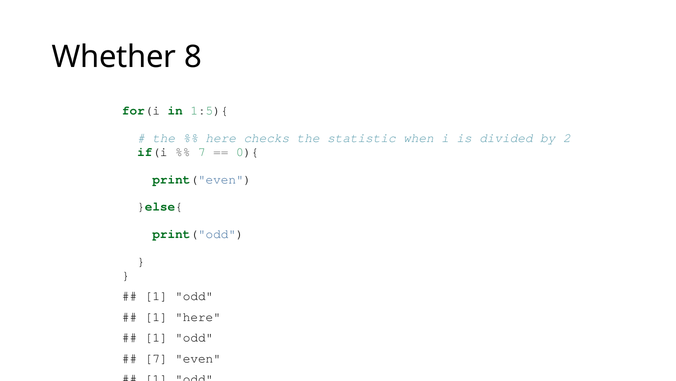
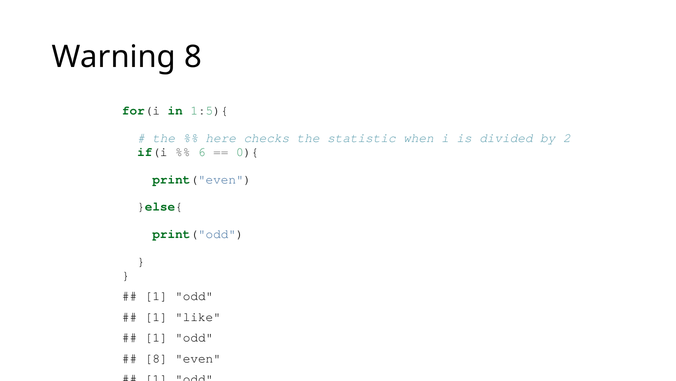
Whether: Whether -> Warning
7 at (202, 152): 7 -> 6
1 here: here -> like
7 at (156, 358): 7 -> 8
